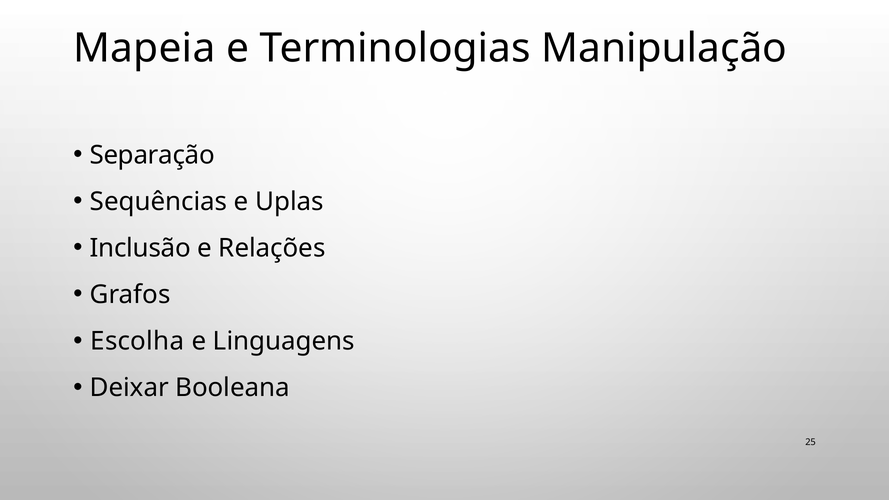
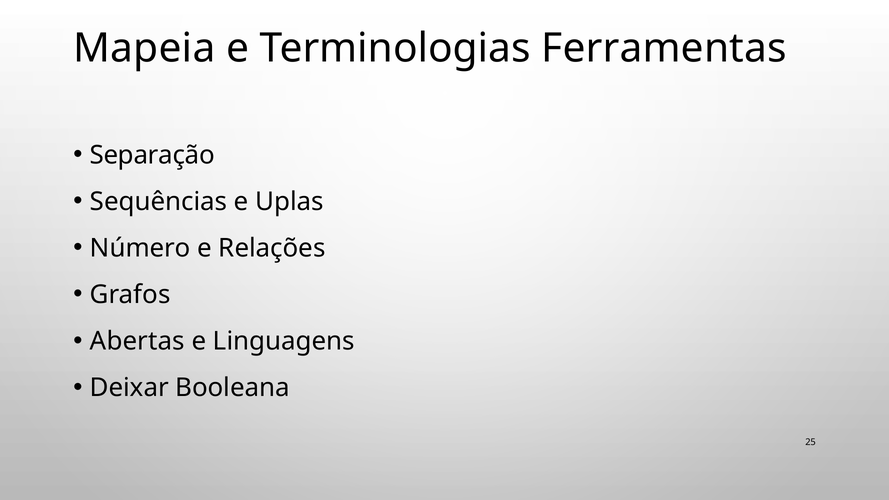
Manipulação: Manipulação -> Ferramentas
Inclusão: Inclusão -> Número
Escolha: Escolha -> Abertas
